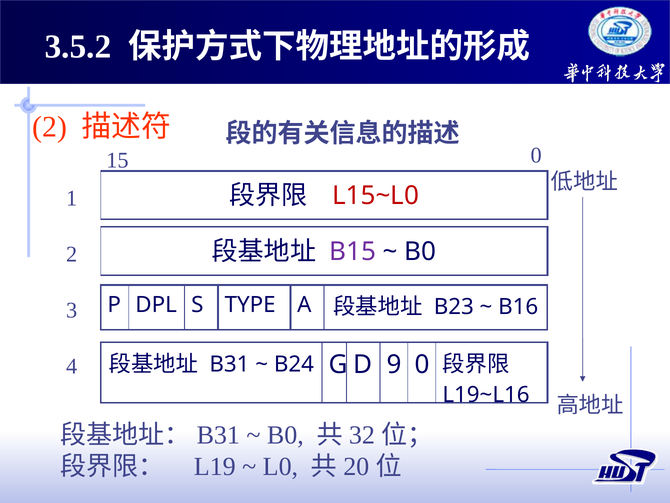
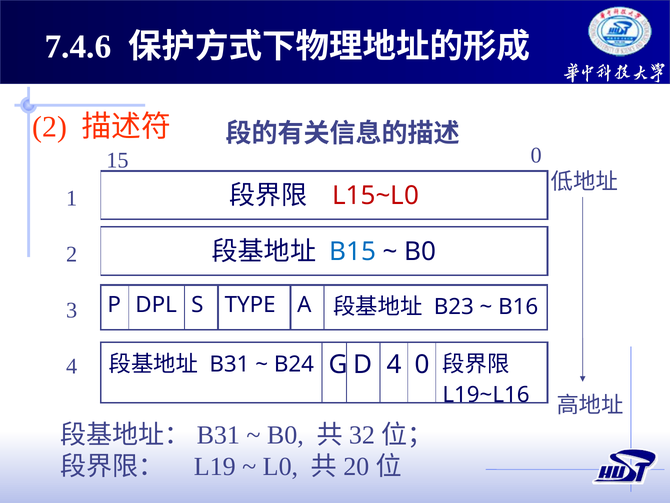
3.5.2: 3.5.2 -> 7.4.6
B15 colour: purple -> blue
9 at (394, 365): 9 -> 4
